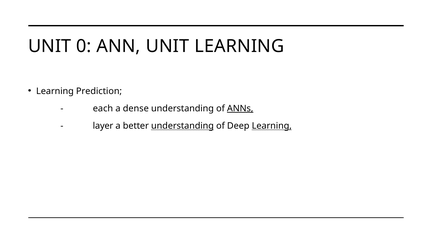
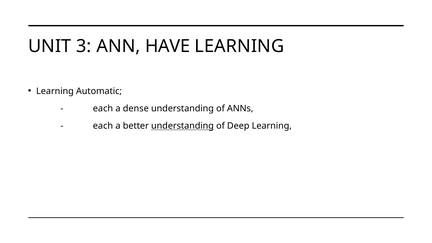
0: 0 -> 3
ANN UNIT: UNIT -> HAVE
Prediction: Prediction -> Automatic
ANNs underline: present -> none
layer at (103, 126): layer -> each
Learning at (272, 126) underline: present -> none
